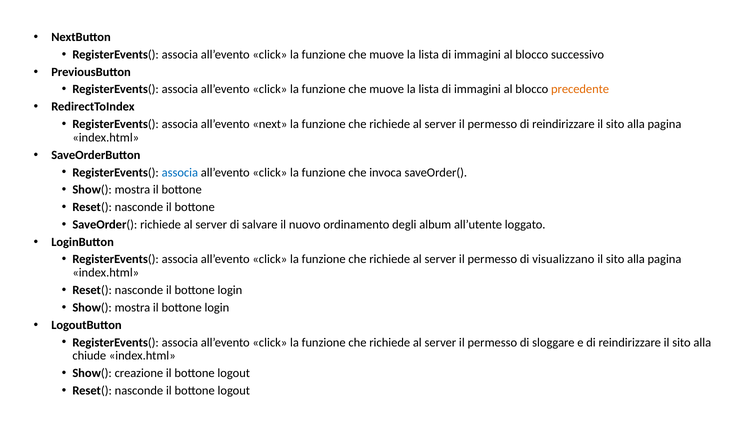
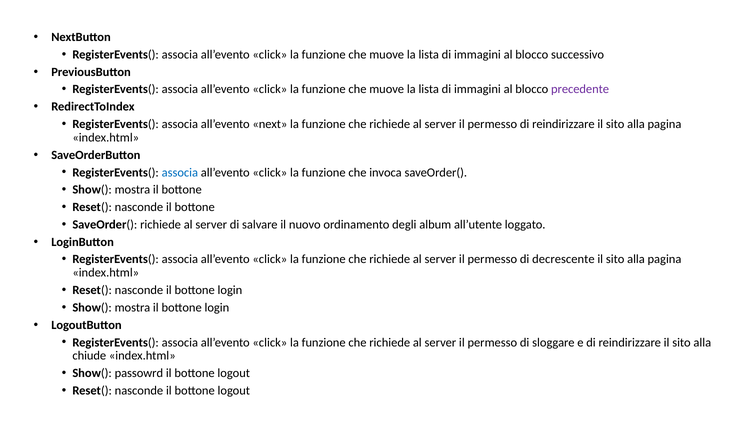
precedente colour: orange -> purple
visualizzano: visualizzano -> decrescente
creazione: creazione -> passowrd
